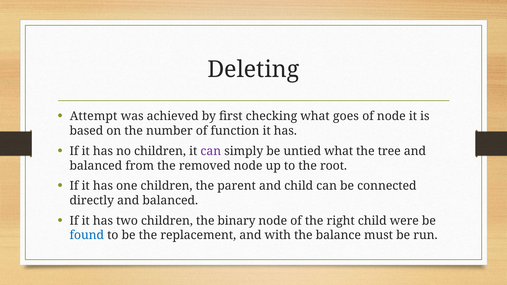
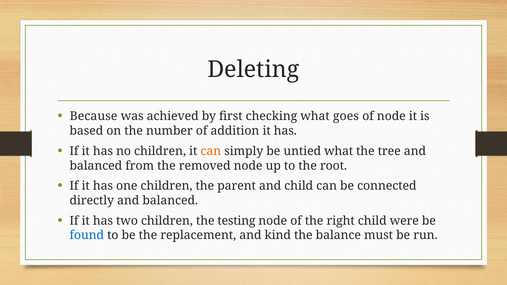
Attempt: Attempt -> Because
function: function -> addition
can at (211, 151) colour: purple -> orange
binary: binary -> testing
with: with -> kind
